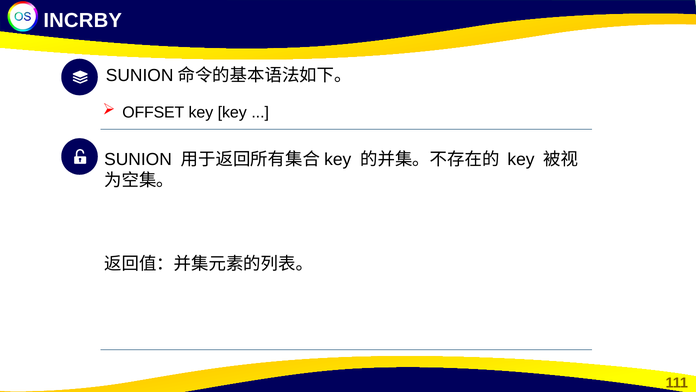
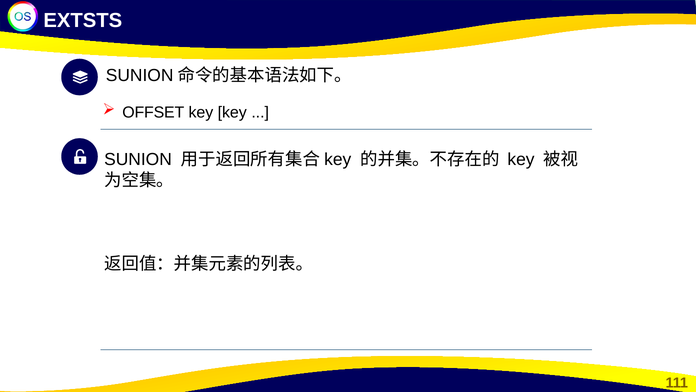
INCRBY: INCRBY -> EXTSTS
